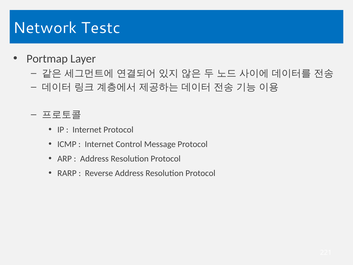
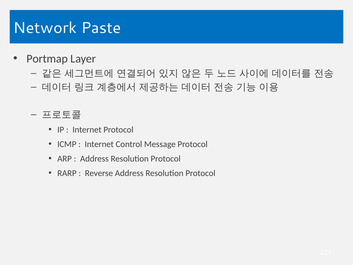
Testc: Testc -> Paste
